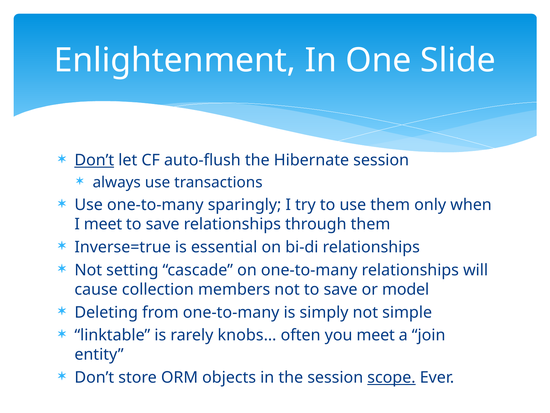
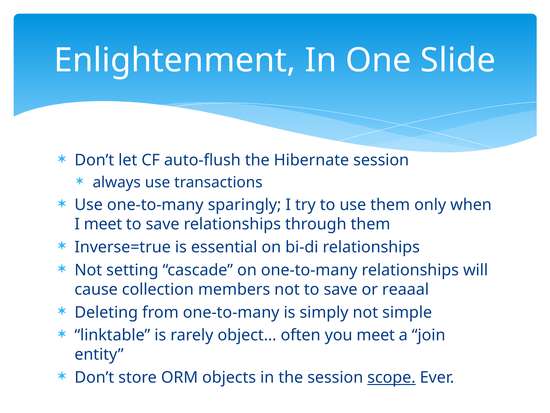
Don’t at (94, 160) underline: present -> none
model: model -> reaaal
knobs…: knobs… -> object…
